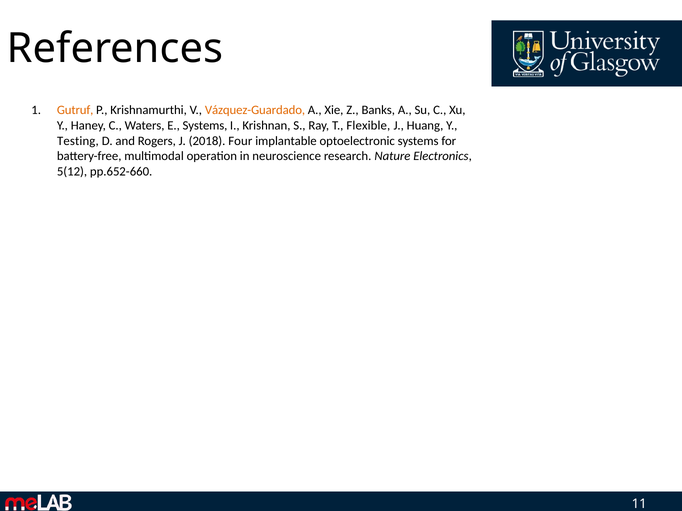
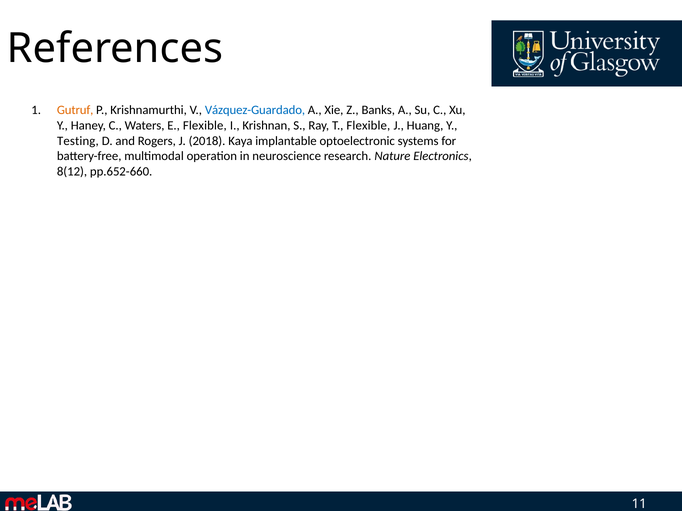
Vázquez-Guardado colour: orange -> blue
E Systems: Systems -> Flexible
Four: Four -> Kaya
5(12: 5(12 -> 8(12
